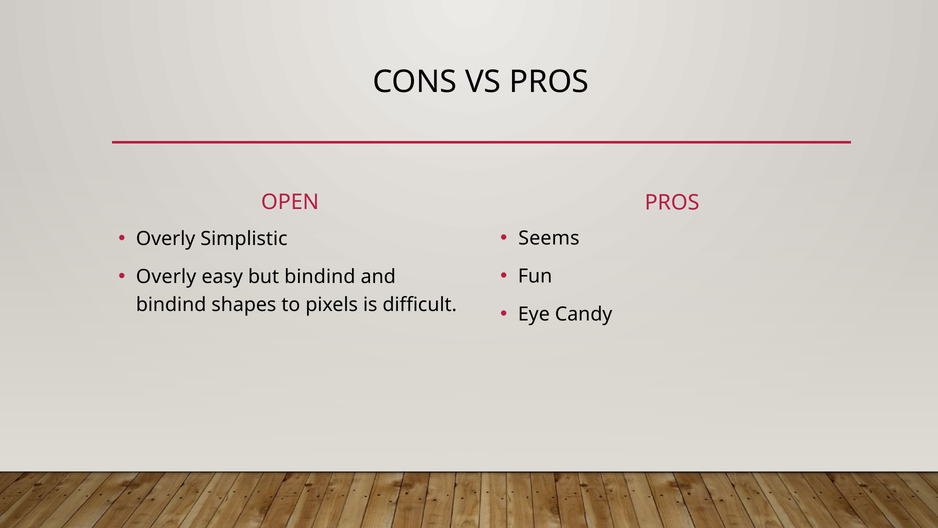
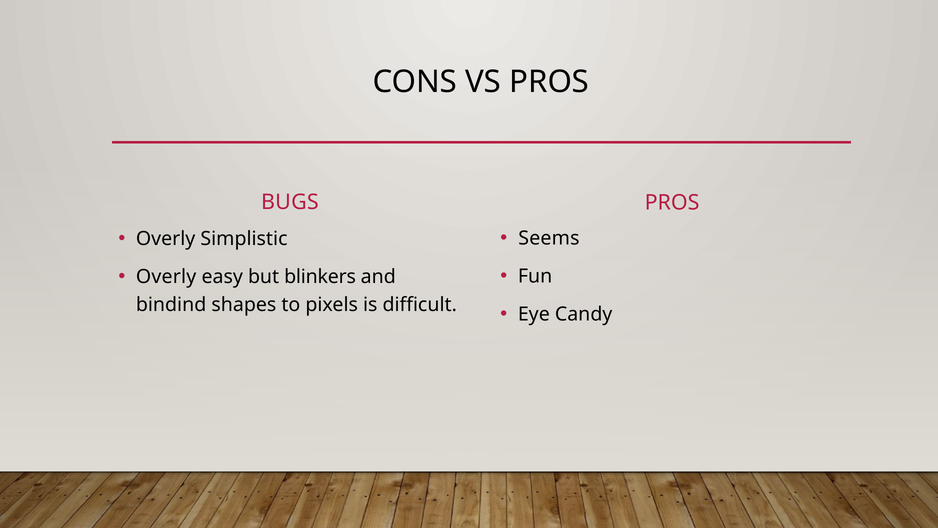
OPEN: OPEN -> BUGS
but bindind: bindind -> blinkers
